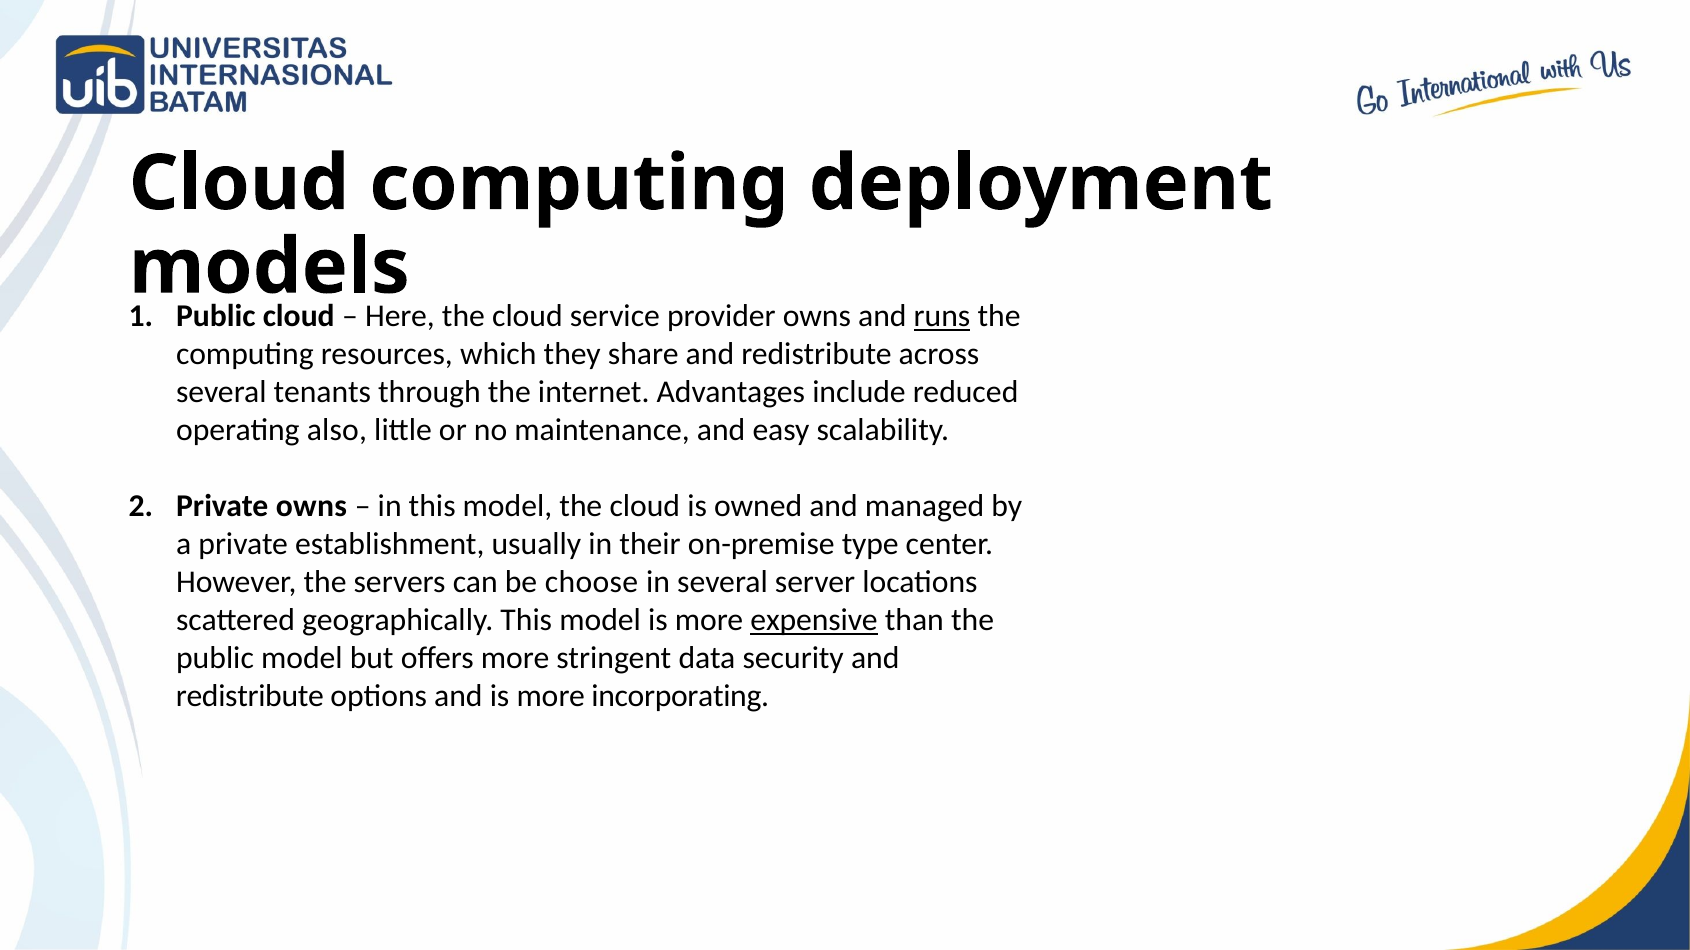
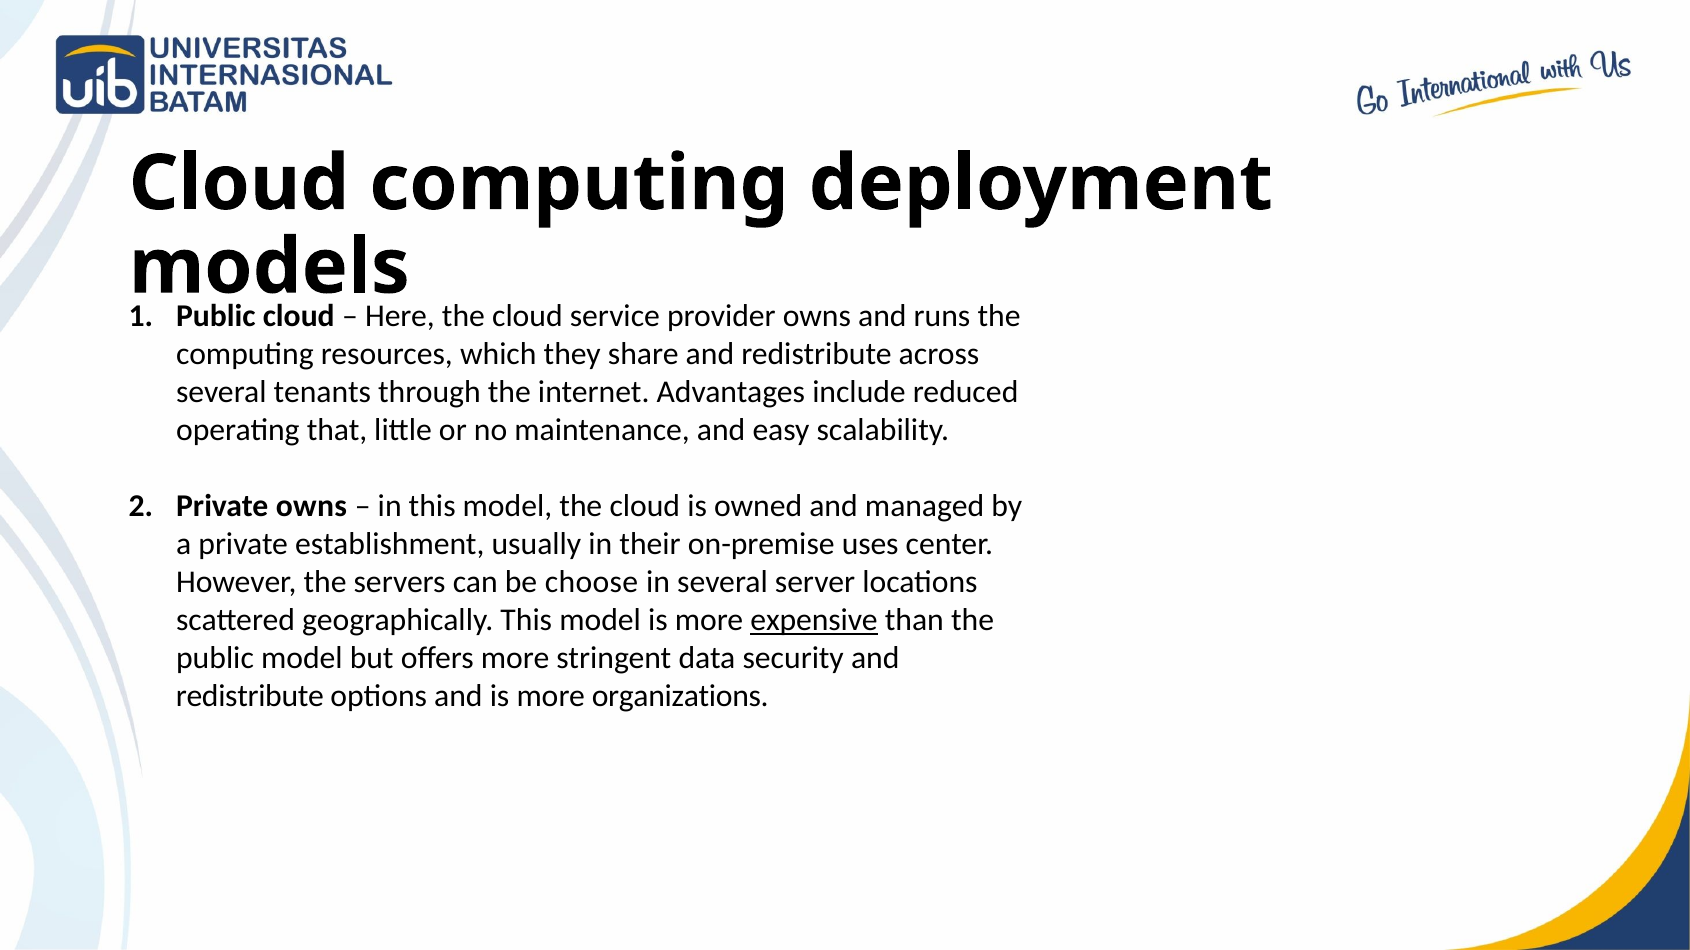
runs underline: present -> none
also: also -> that
type: type -> uses
incorporating: incorporating -> organizations
